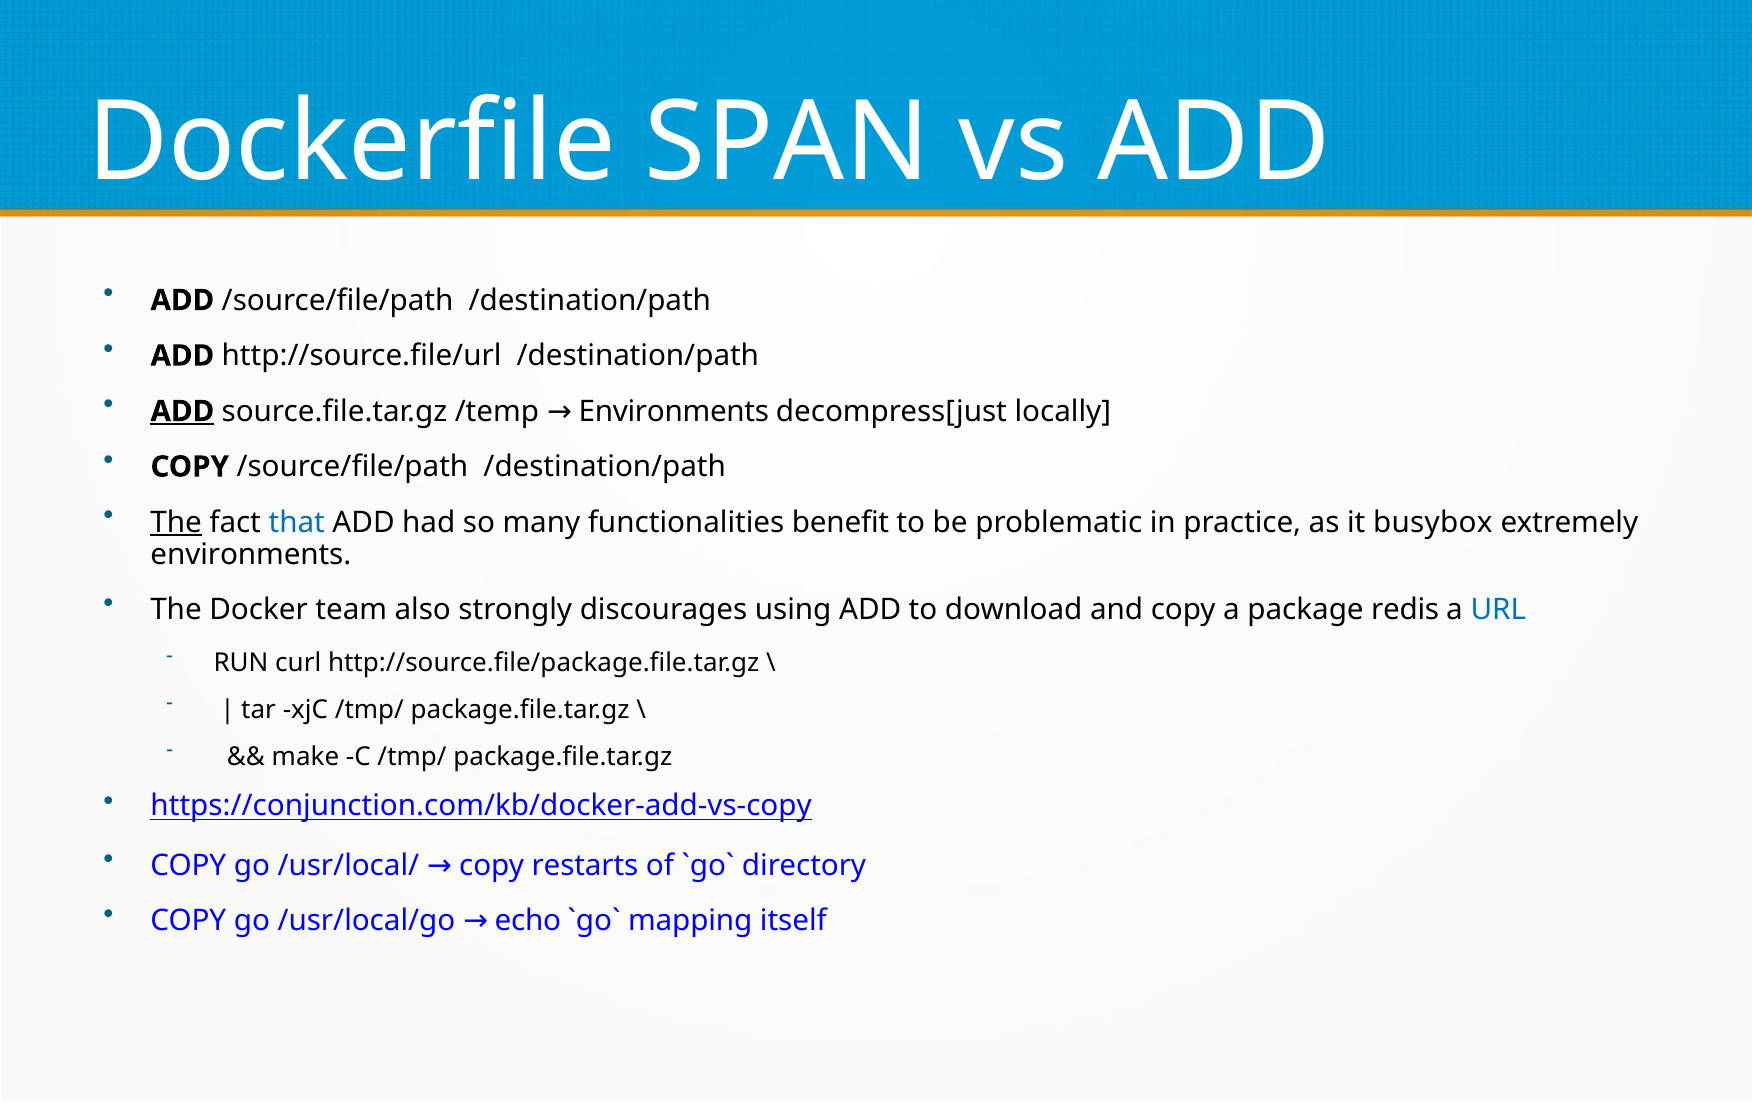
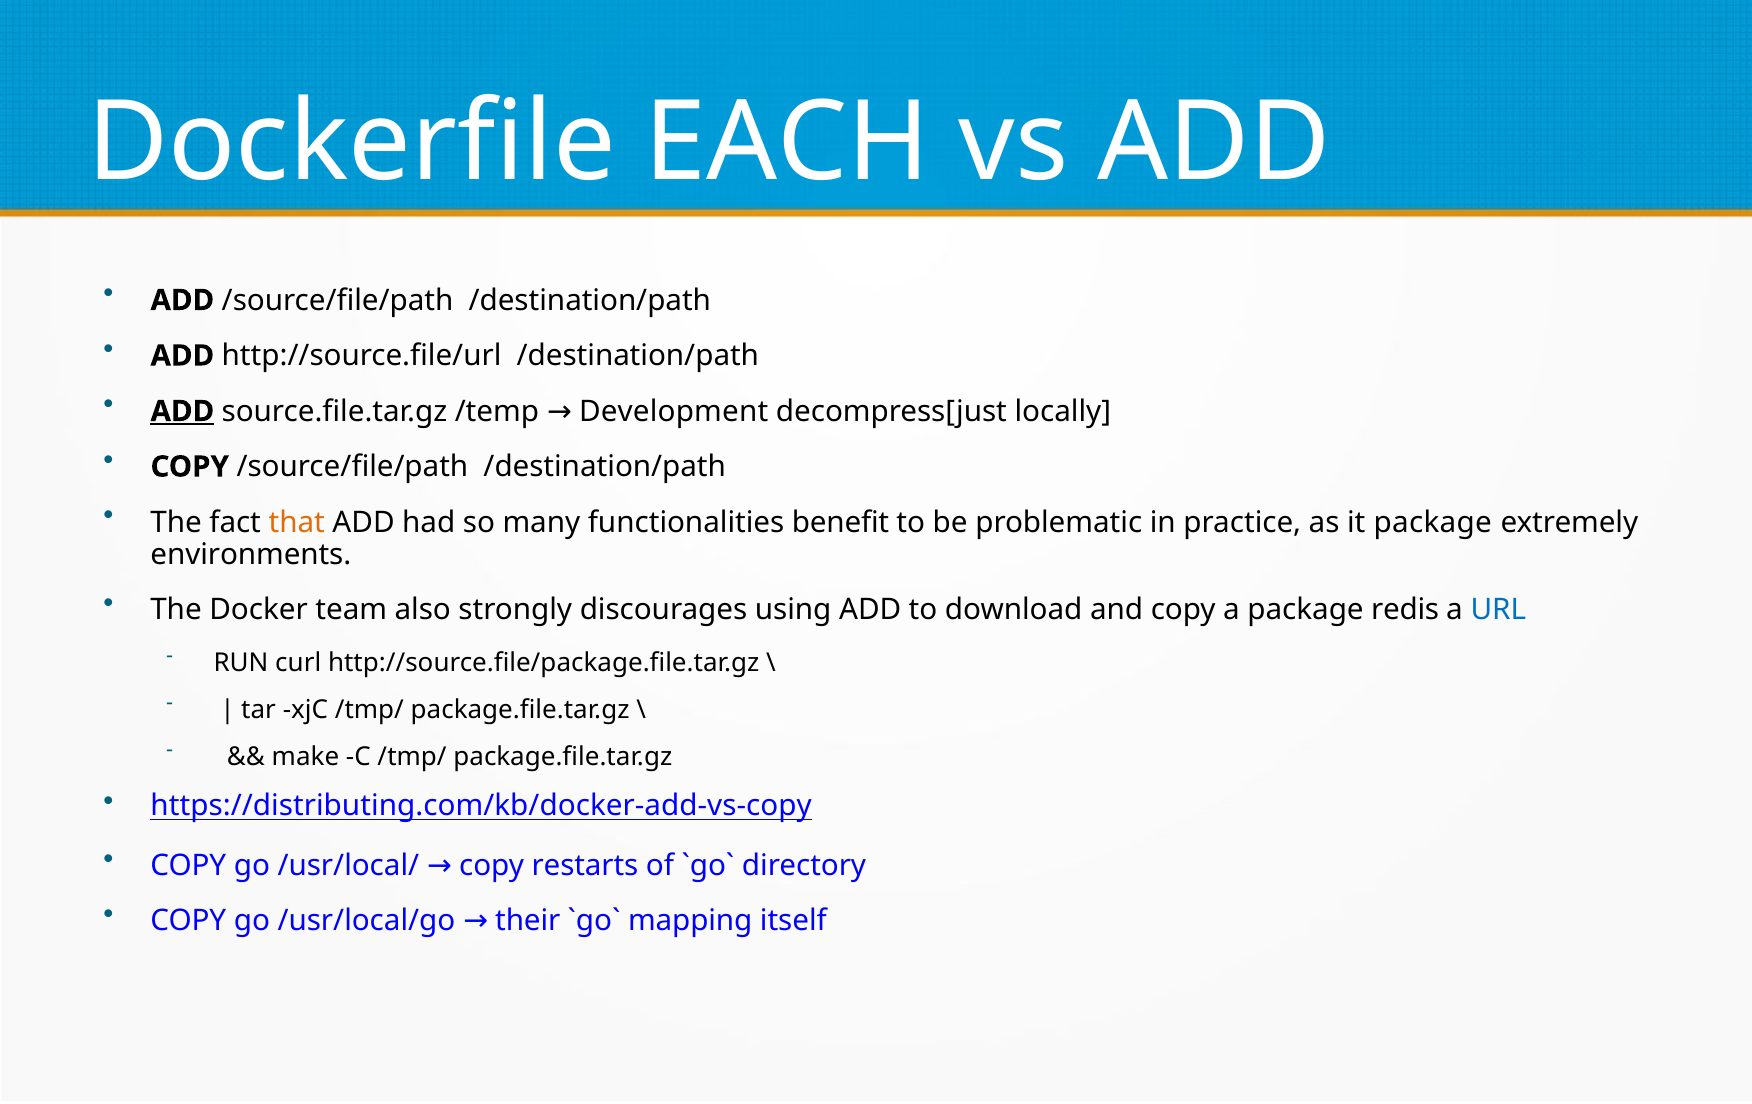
SPAN: SPAN -> EACH
/temp Environments: Environments -> Development
The at (176, 522) underline: present -> none
that colour: blue -> orange
it busybox: busybox -> package
https://conjunction.com/kb/docker-add-vs-copy: https://conjunction.com/kb/docker-add-vs-copy -> https://distributing.com/kb/docker-add-vs-copy
echo: echo -> their
